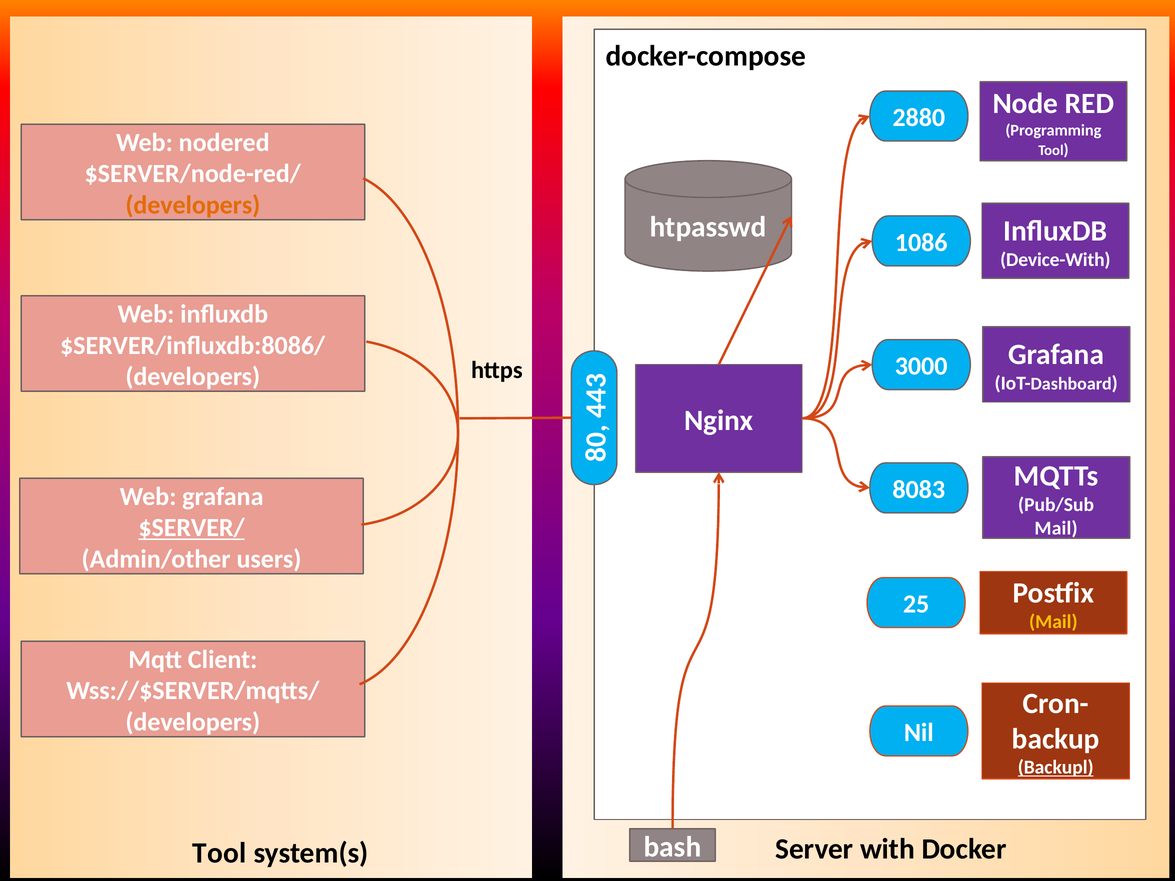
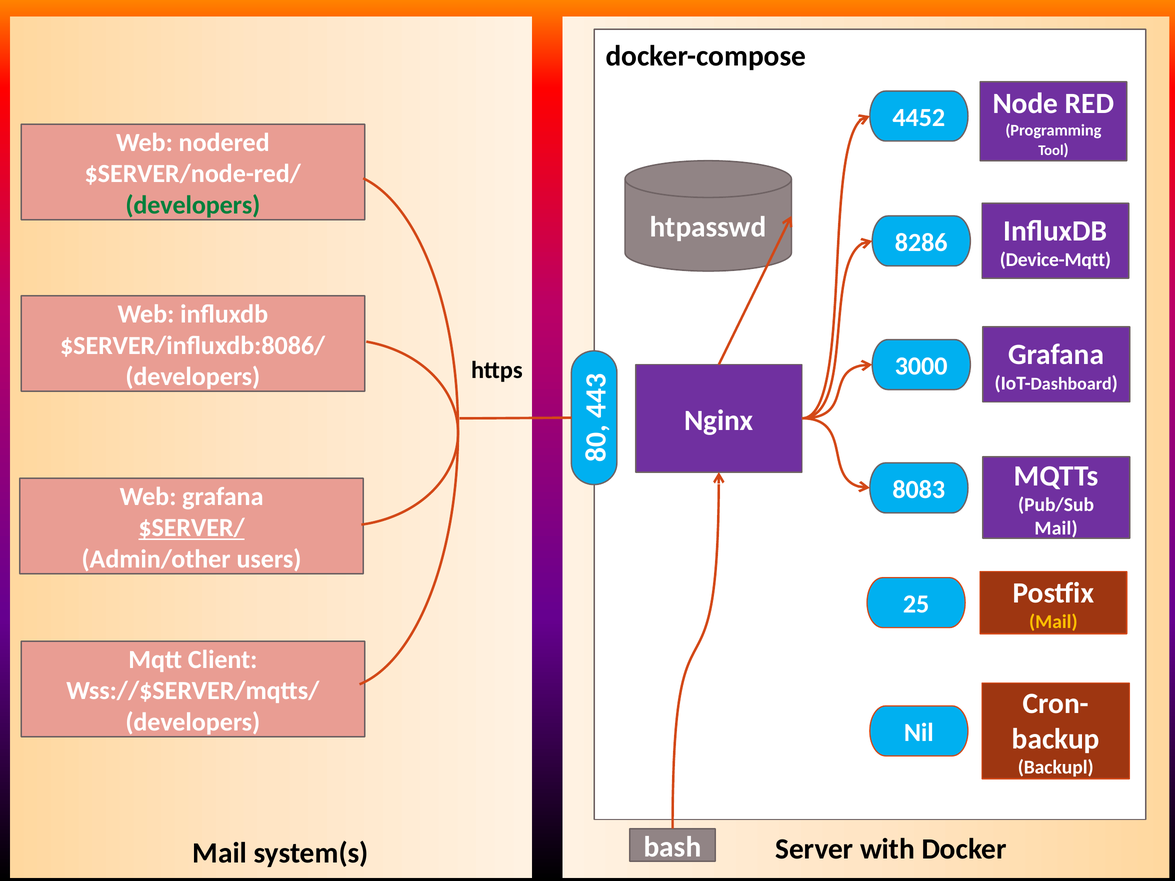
2880: 2880 -> 4452
developers at (193, 205) colour: orange -> green
1086: 1086 -> 8286
Device-With: Device-With -> Device-Mqtt
Backupl underline: present -> none
Tool at (220, 853): Tool -> Mail
